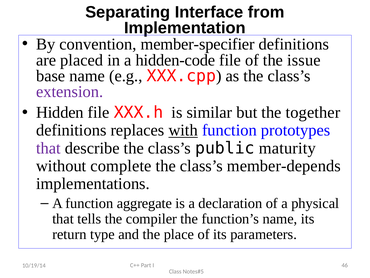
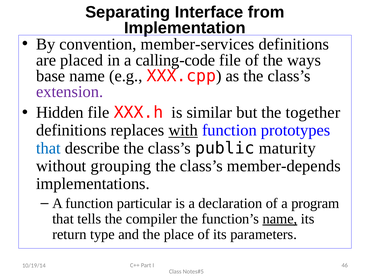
member-specifier: member-specifier -> member-services
hidden-code: hidden-code -> calling-code
issue: issue -> ways
that at (48, 148) colour: purple -> blue
complete: complete -> grouping
aggregate: aggregate -> particular
physical: physical -> program
name at (280, 218) underline: none -> present
